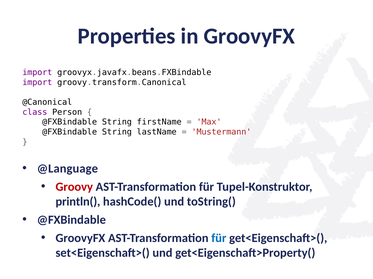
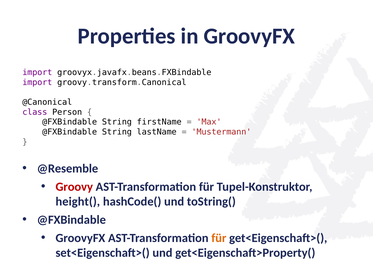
@Language: @Language -> @Resemble
println(: println( -> height(
für at (219, 239) colour: blue -> orange
